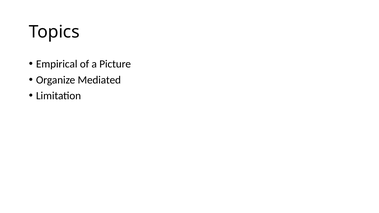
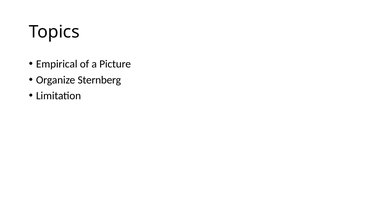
Mediated: Mediated -> Sternberg
